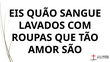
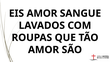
EIS QUÃO: QUÃO -> AMOR
